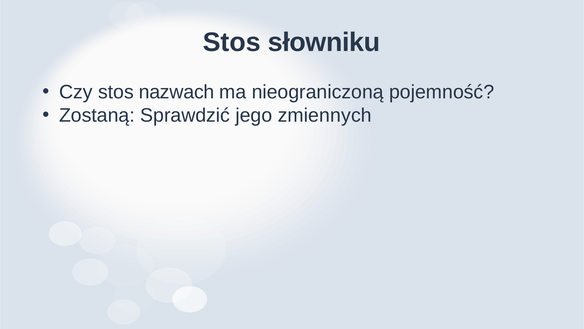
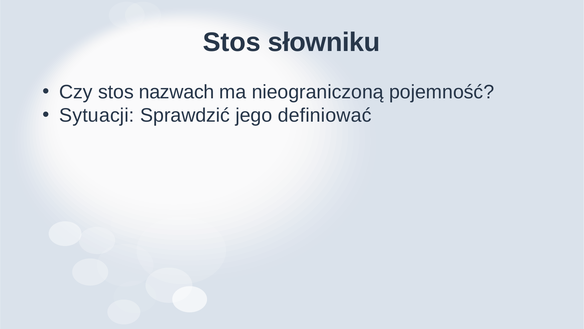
Zostaną: Zostaną -> Sytuacji
zmiennych: zmiennych -> definiować
